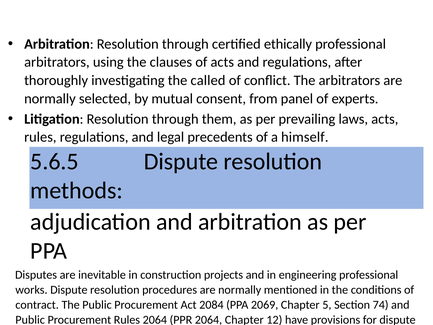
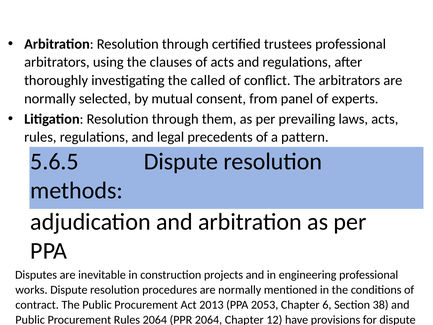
ethically: ethically -> trustees
himself: himself -> pattern
2084: 2084 -> 2013
2069: 2069 -> 2053
5: 5 -> 6
74: 74 -> 38
